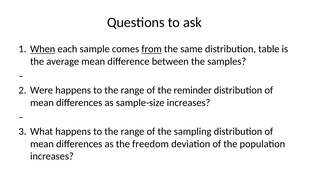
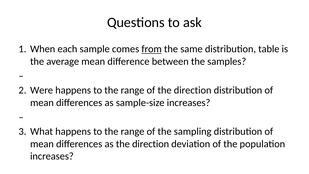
When underline: present -> none
of the reminder: reminder -> direction
as the freedom: freedom -> direction
